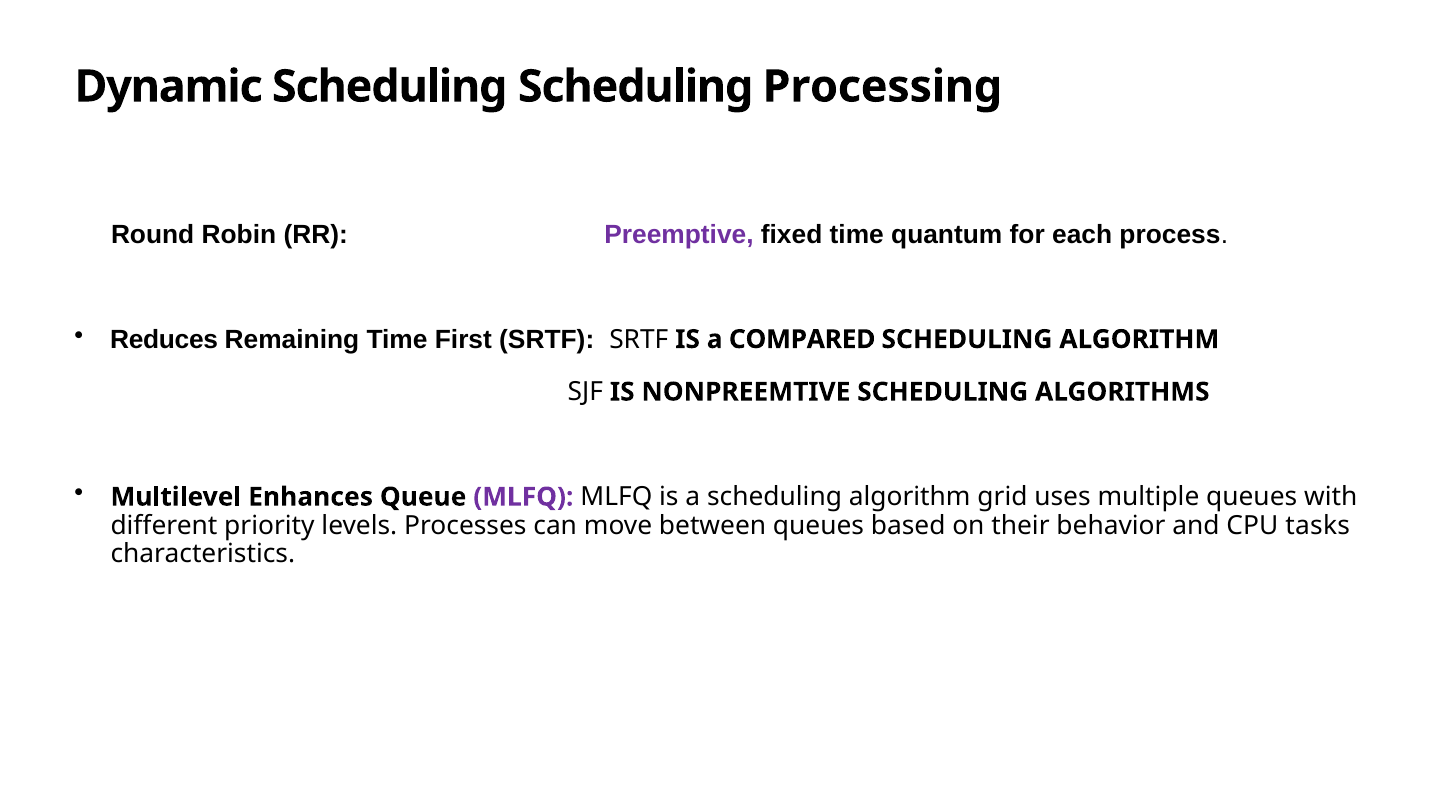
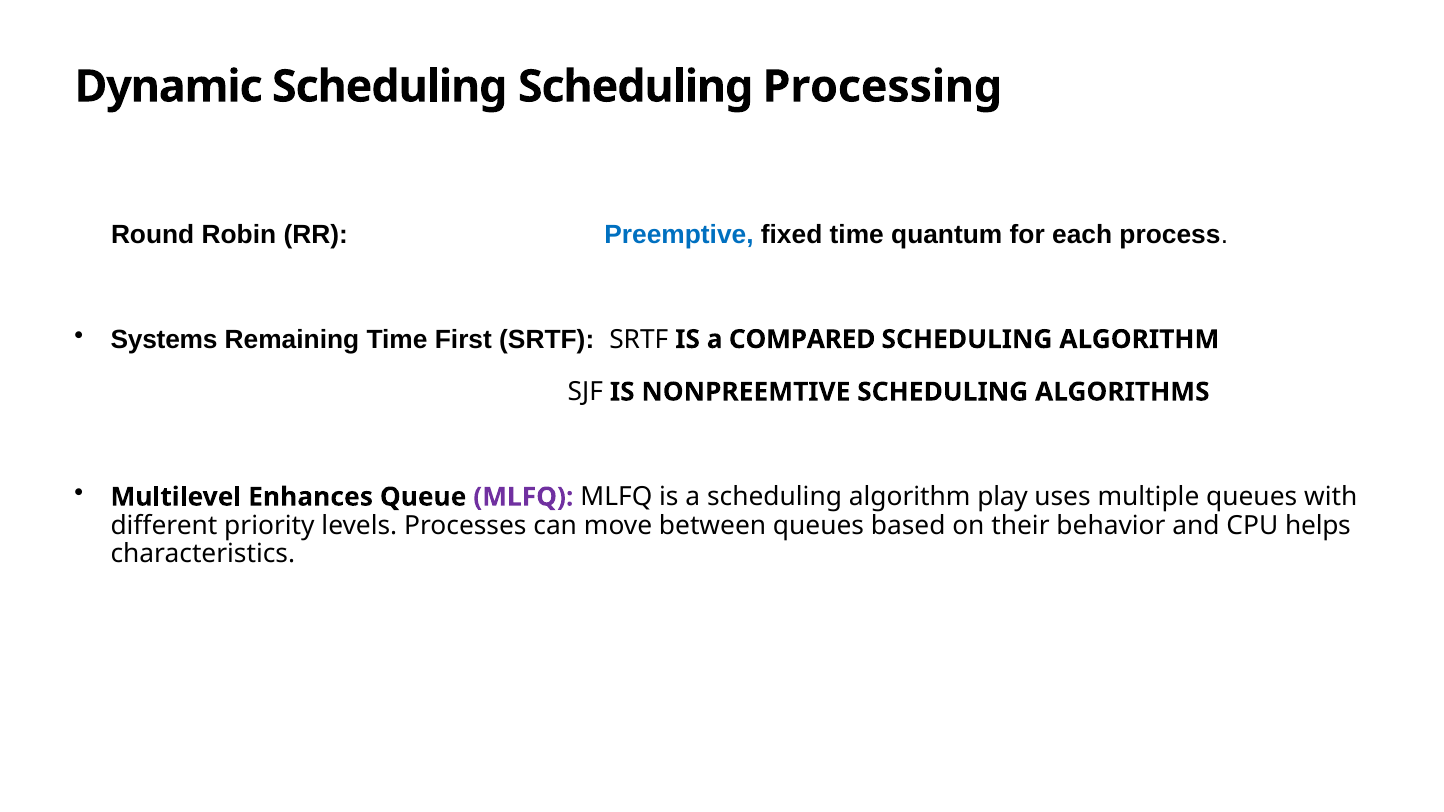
Preemptive colour: purple -> blue
Reduces: Reduces -> Systems
grid: grid -> play
tasks: tasks -> helps
